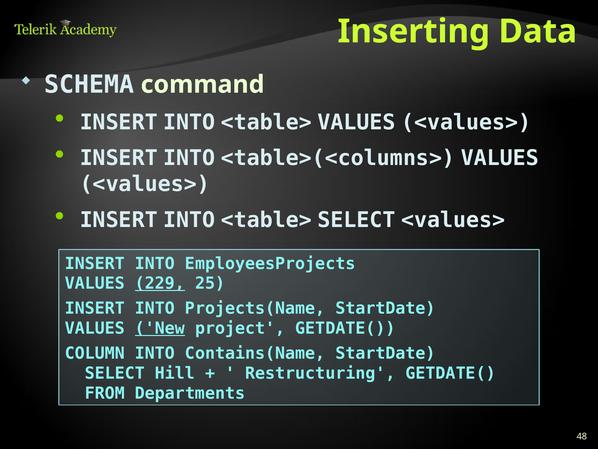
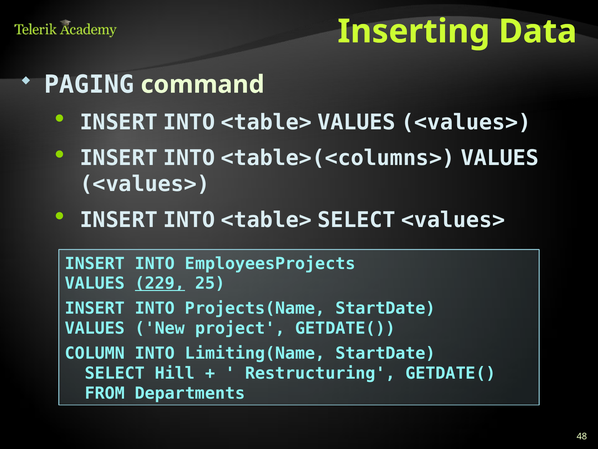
SCHEMA: SCHEMA -> PAGING
New underline: present -> none
Contains(Name: Contains(Name -> Limiting(Name
